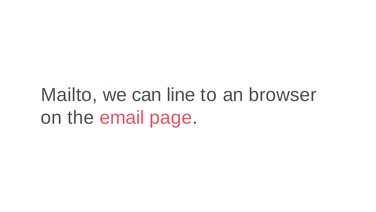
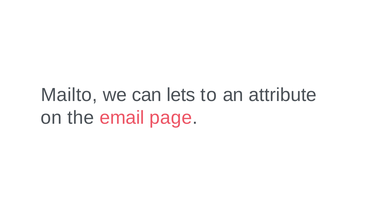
line: line -> lets
browser: browser -> attribute
